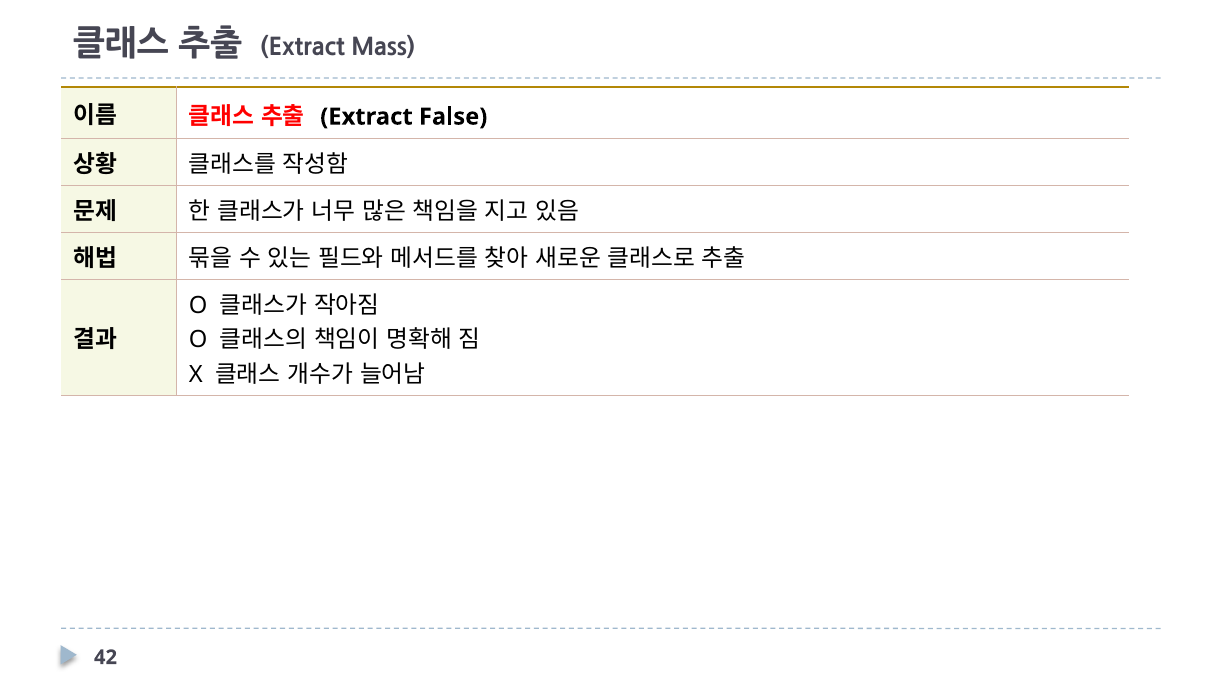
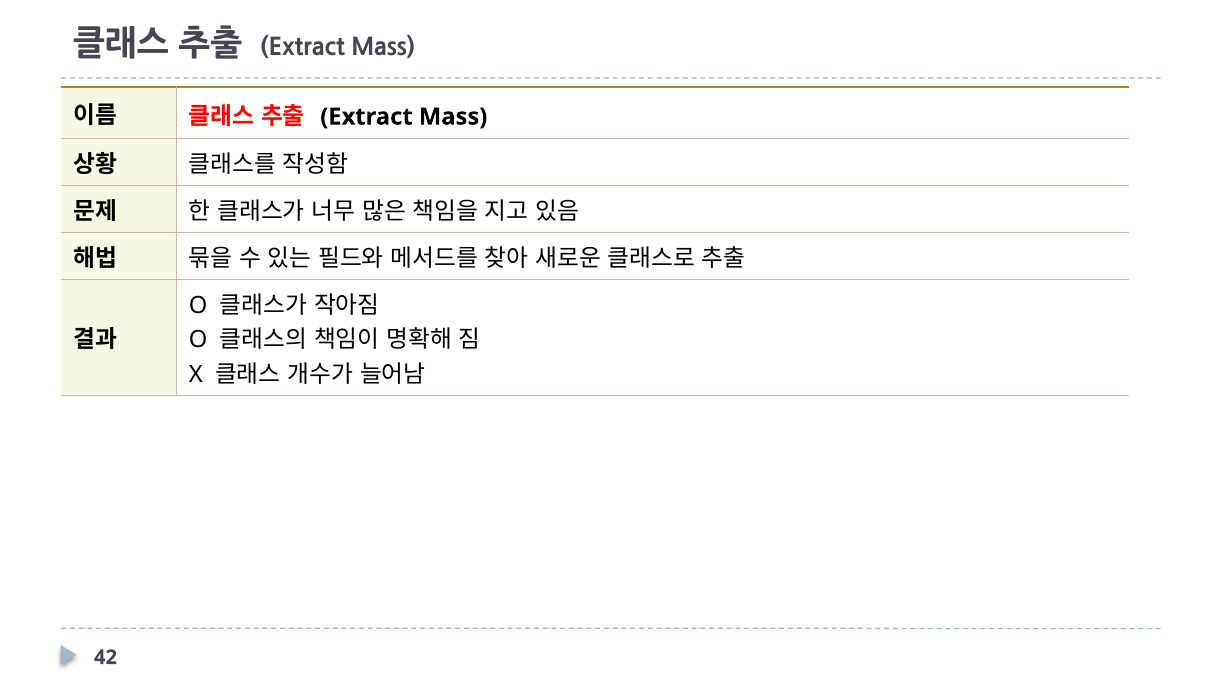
False at (453, 117): False -> Mass
